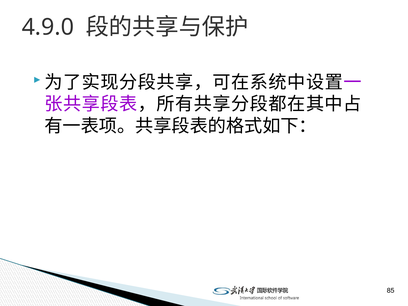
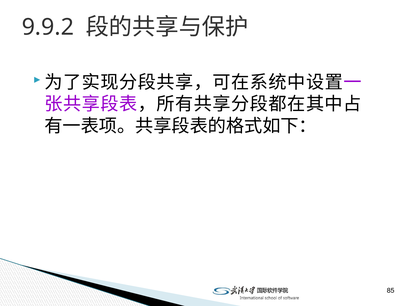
4.9.0: 4.9.0 -> 9.9.2
